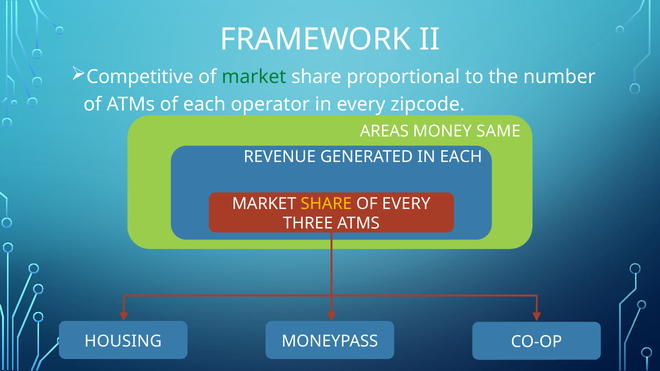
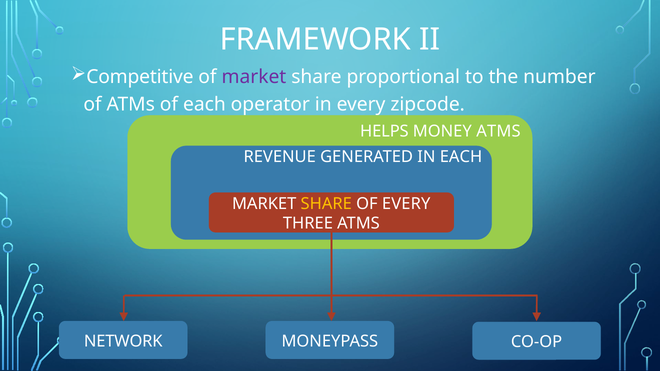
market at (254, 77) colour: green -> purple
AREAS: AREAS -> HELPS
MONEY SAME: SAME -> ATMS
HOUSING: HOUSING -> NETWORK
